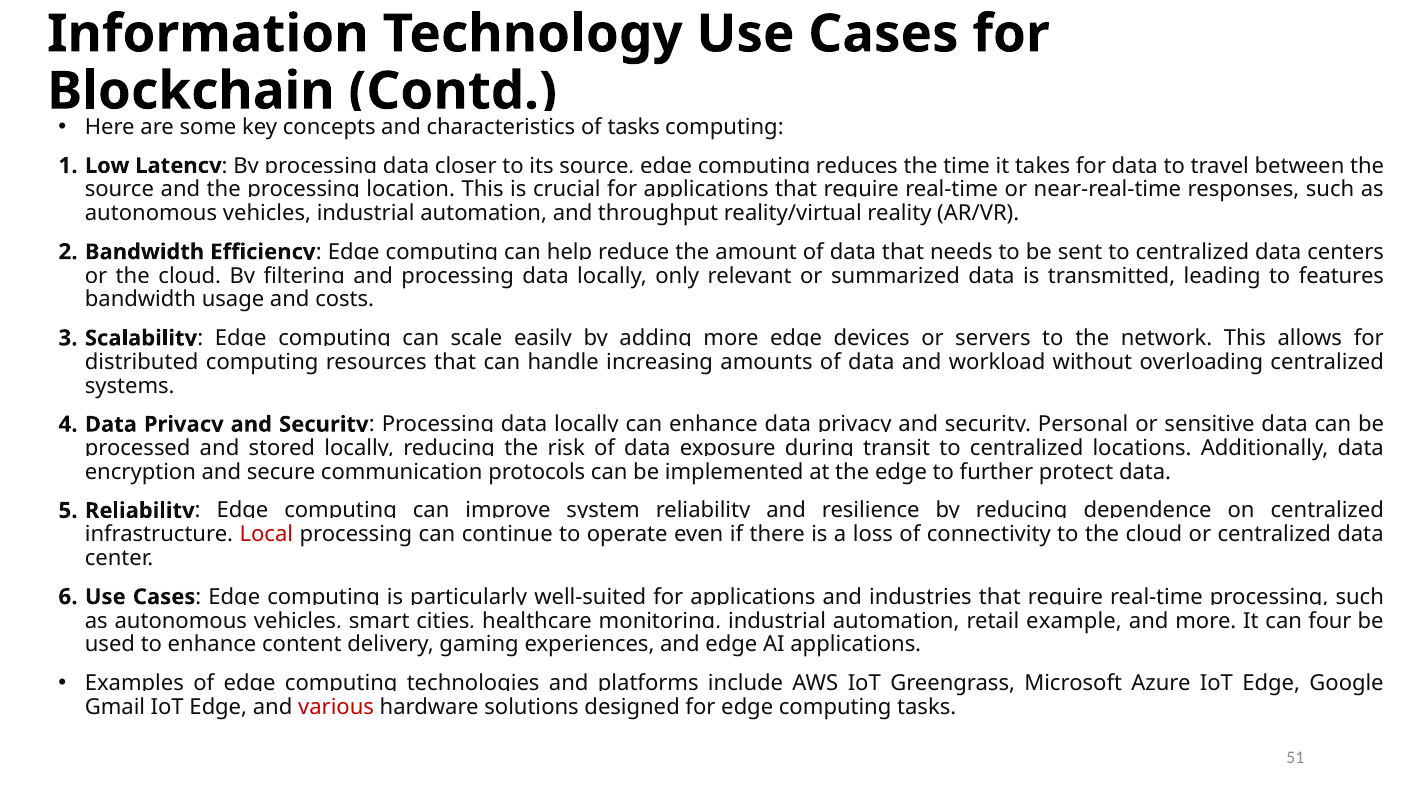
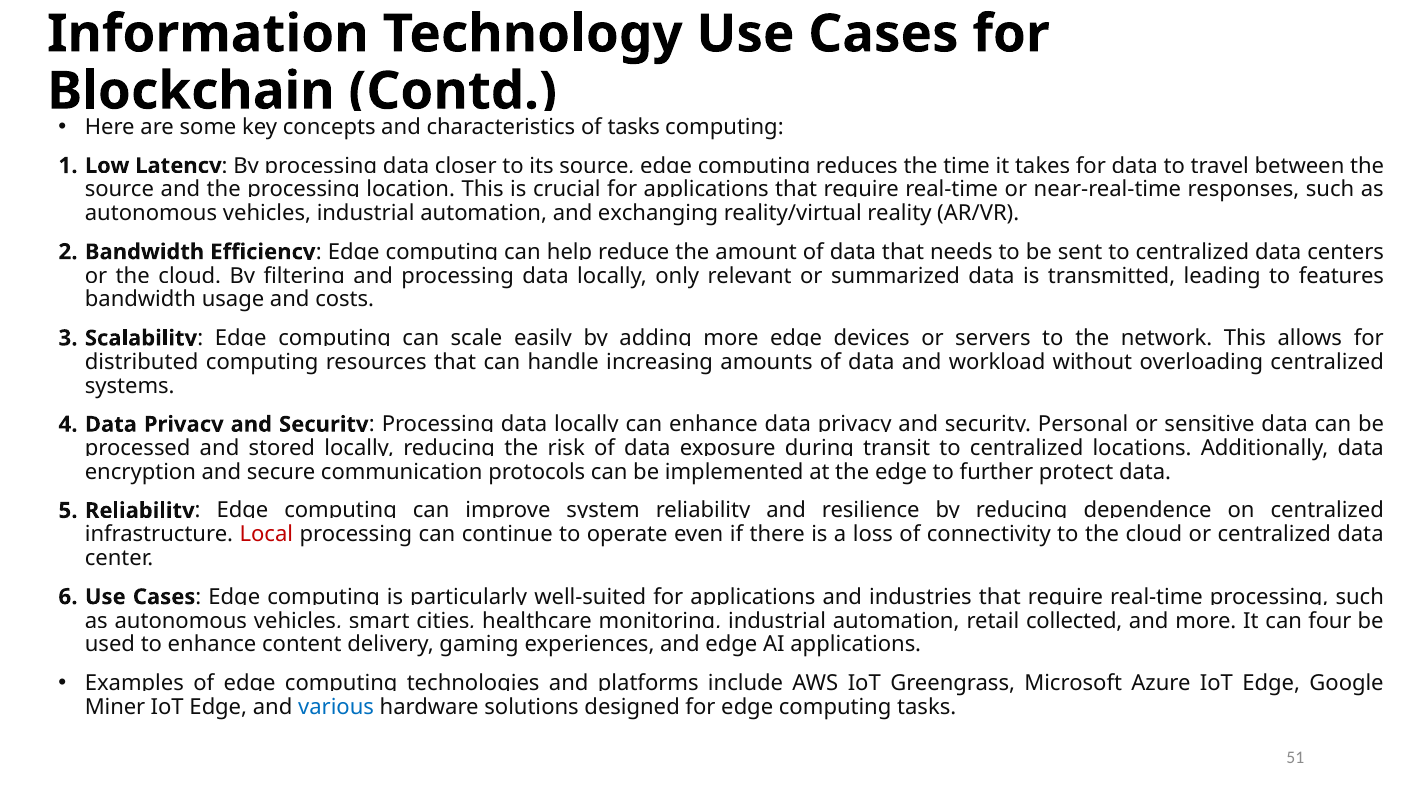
throughput: throughput -> exchanging
example: example -> collected
Gmail: Gmail -> Miner
various colour: red -> blue
